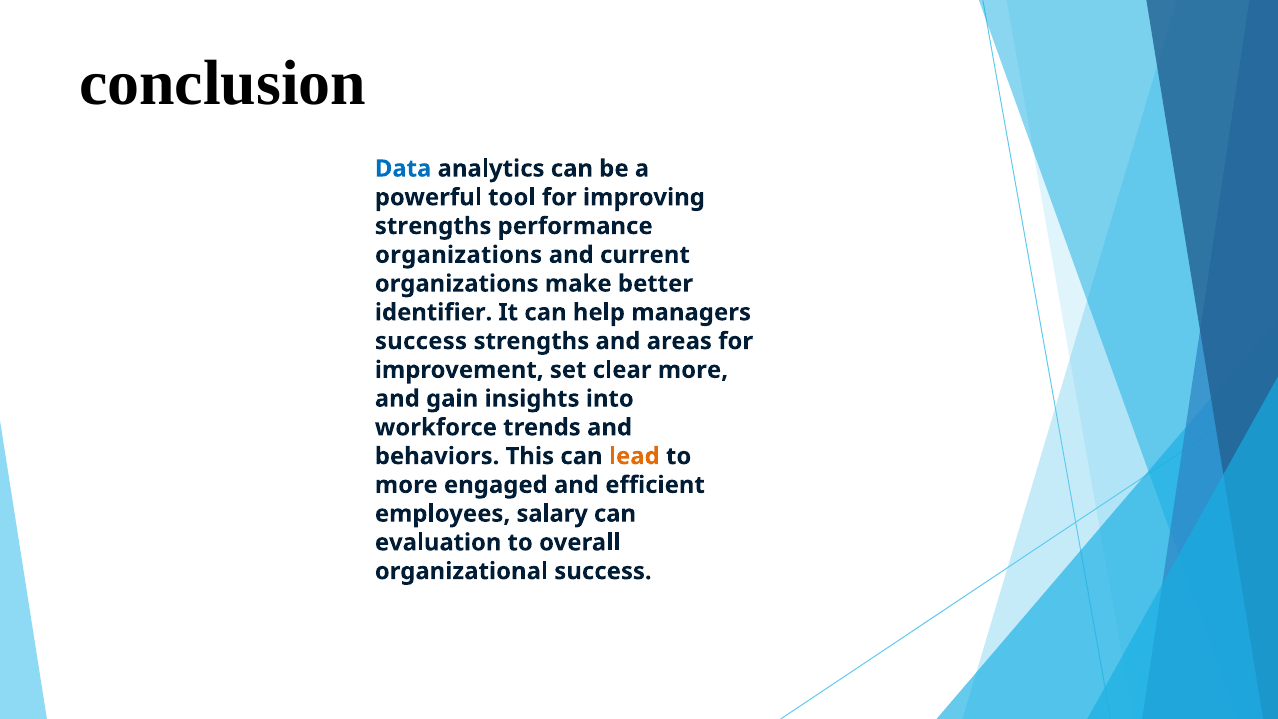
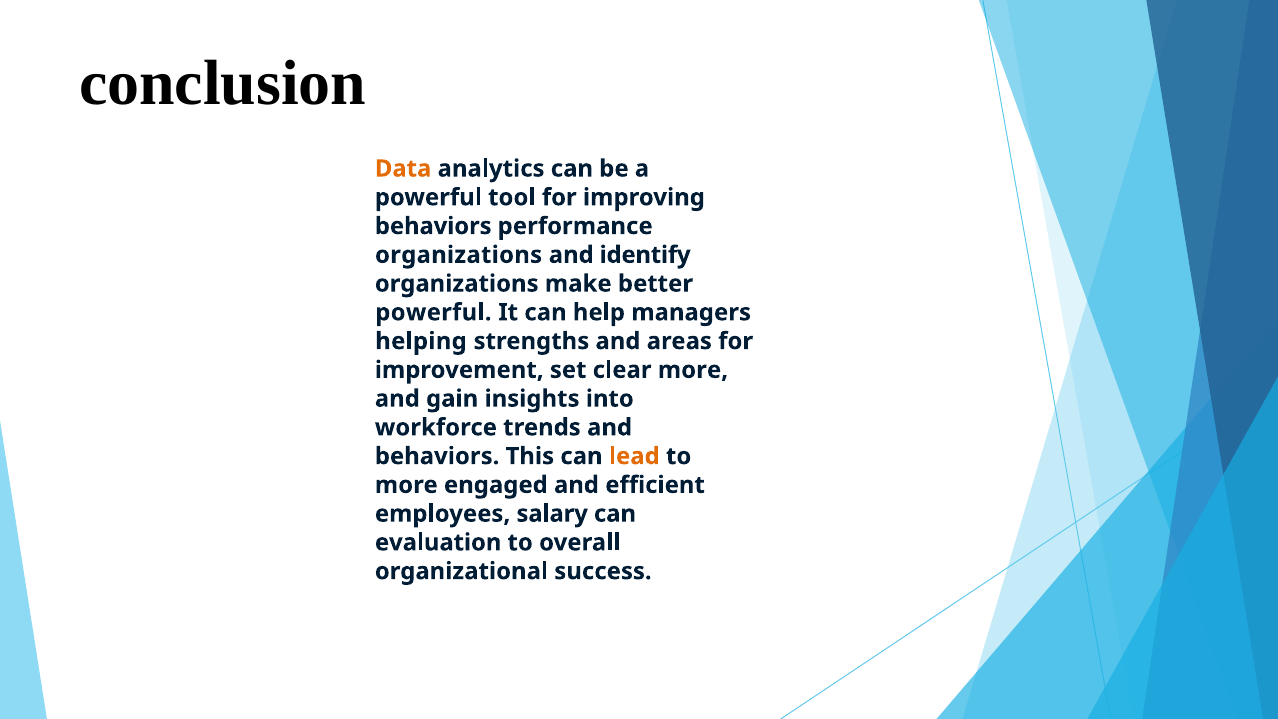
Data colour: blue -> orange
strengths at (433, 226): strengths -> behaviors
current: current -> identify
identifier at (434, 312): identifier -> powerful
success at (421, 341): success -> helping
